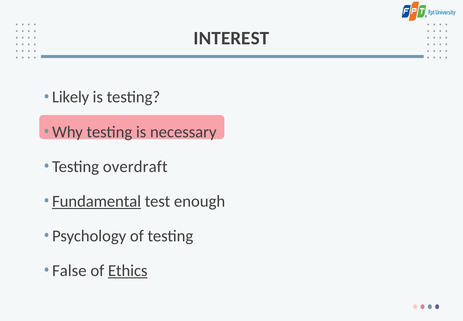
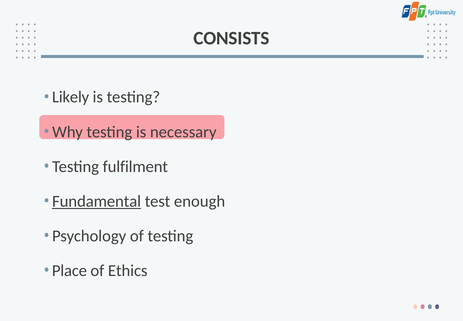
INTEREST: INTEREST -> CONSISTS
overdraft: overdraft -> fulfilment
False: False -> Place
Ethics underline: present -> none
